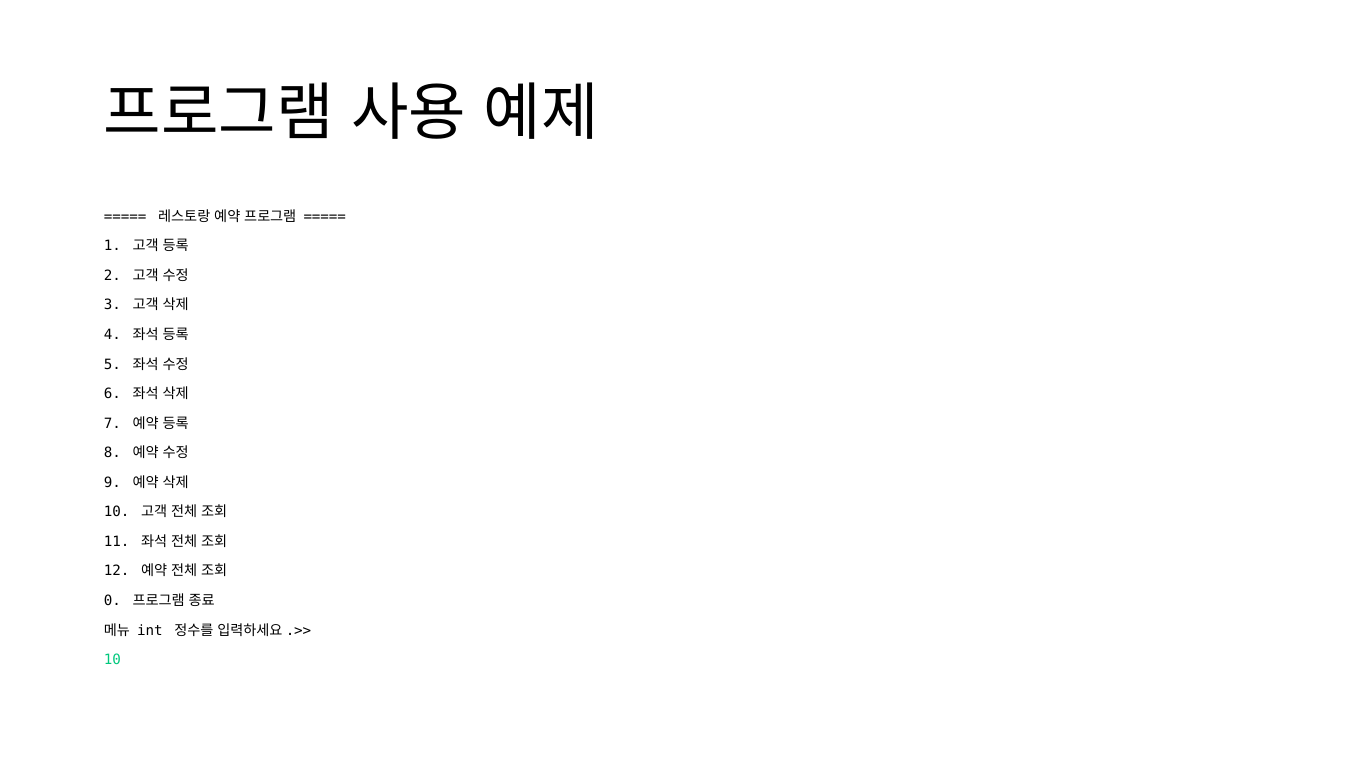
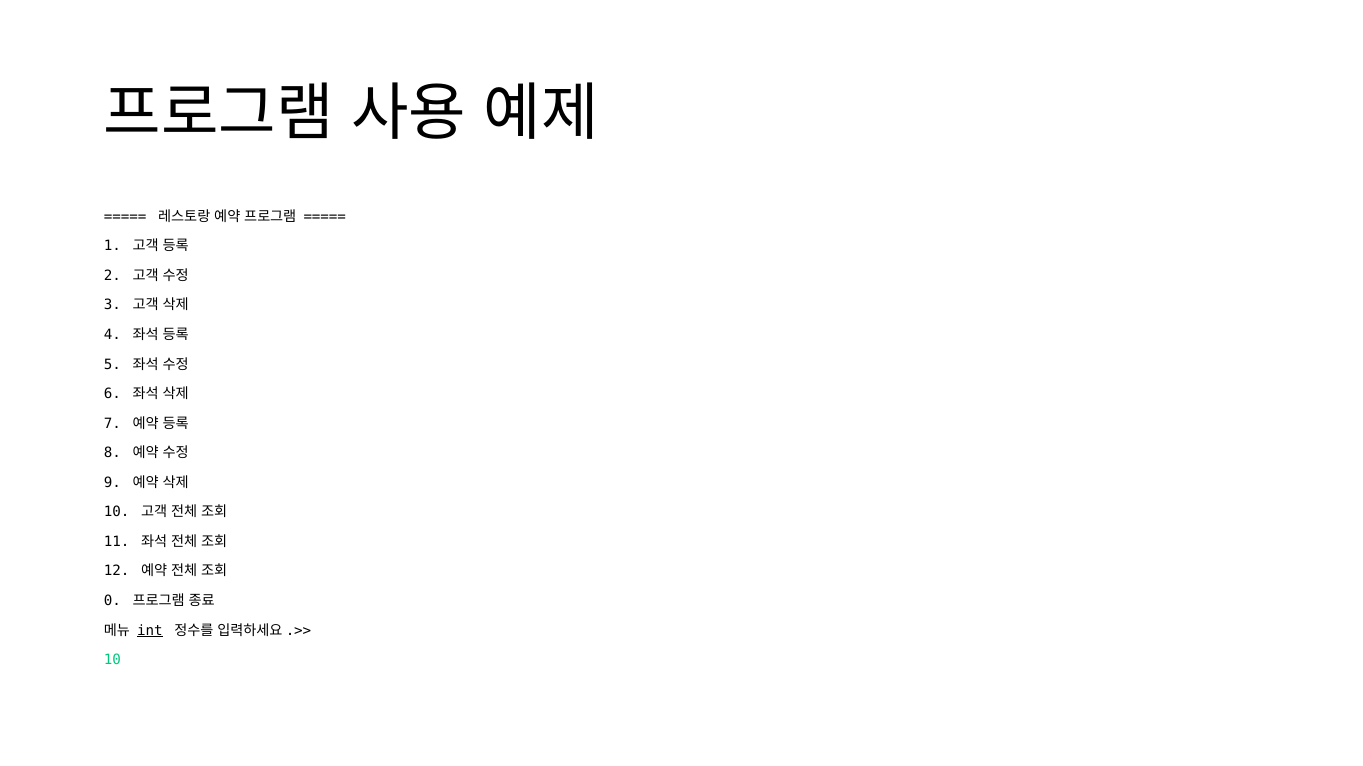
int underline: none -> present
